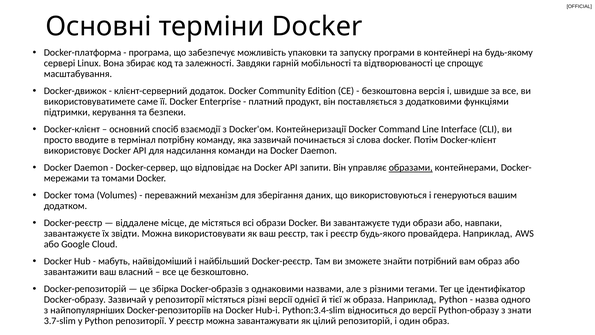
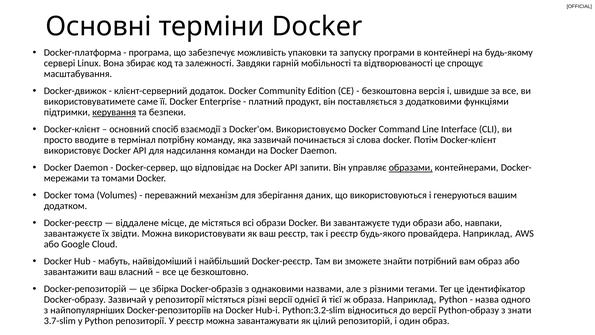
керування underline: none -> present
Контейнеризації: Контейнеризації -> Використовуємо
Python:3.4-slim: Python:3.4-slim -> Python:3.2-slim
